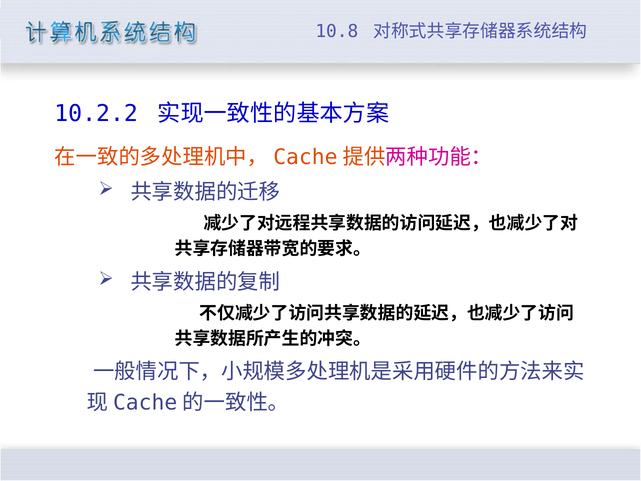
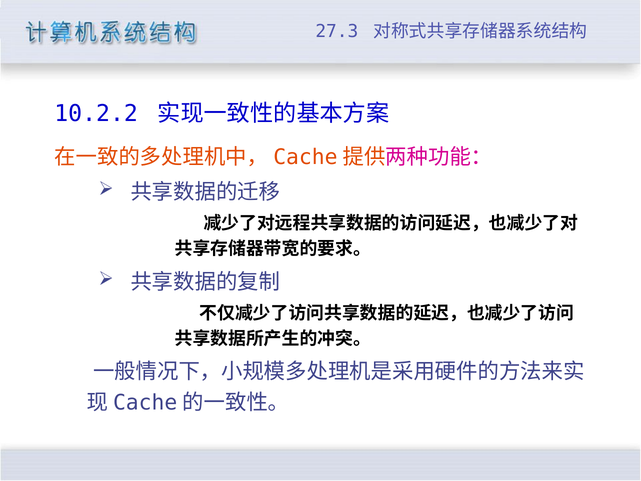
10.8: 10.8 -> 27.3
